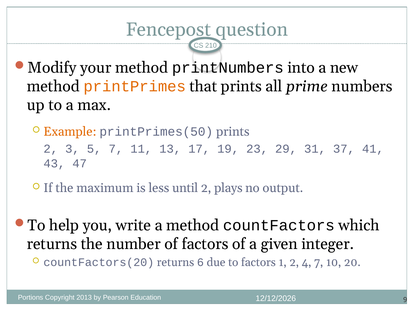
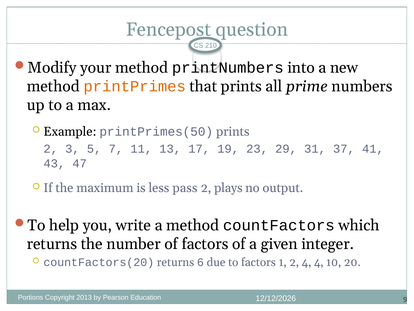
Example colour: orange -> black
until: until -> pass
4 7: 7 -> 4
